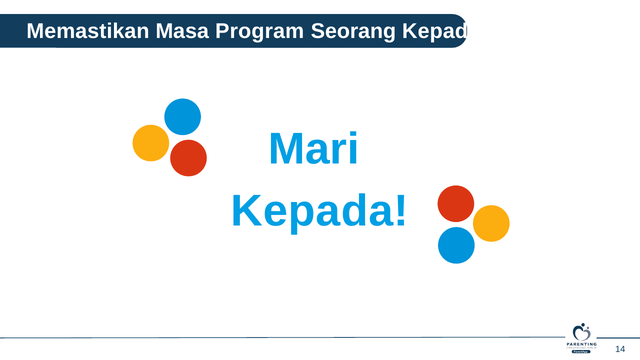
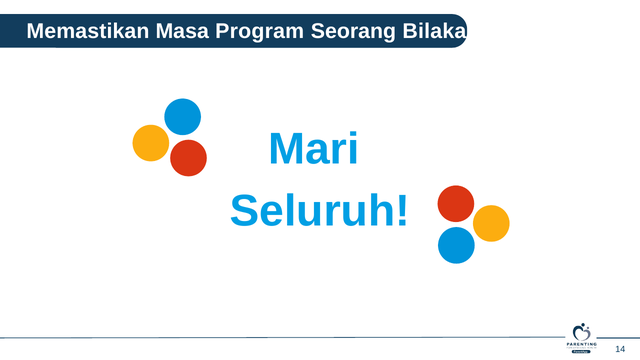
Seorang Kepada: Kepada -> Bilakah
Kepada at (320, 211): Kepada -> Seluruh
